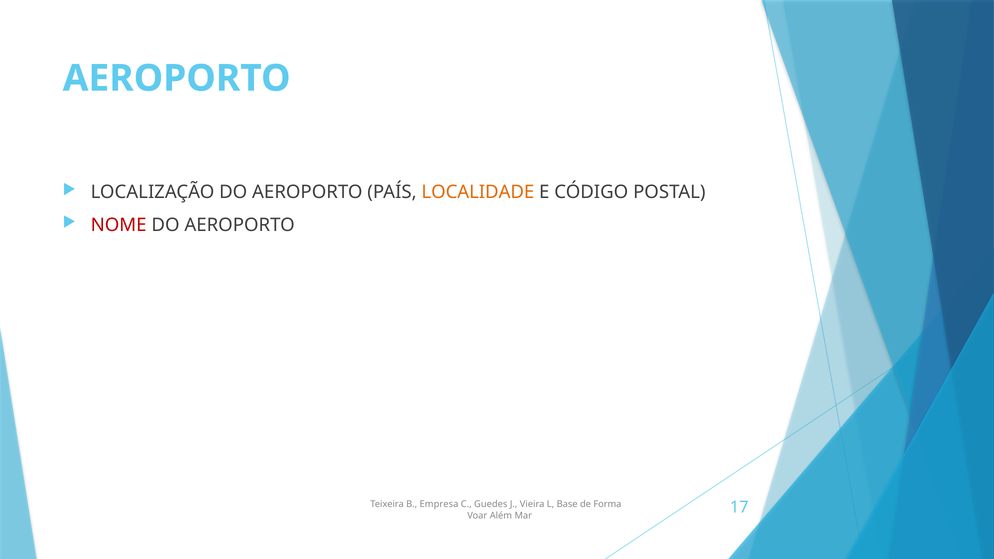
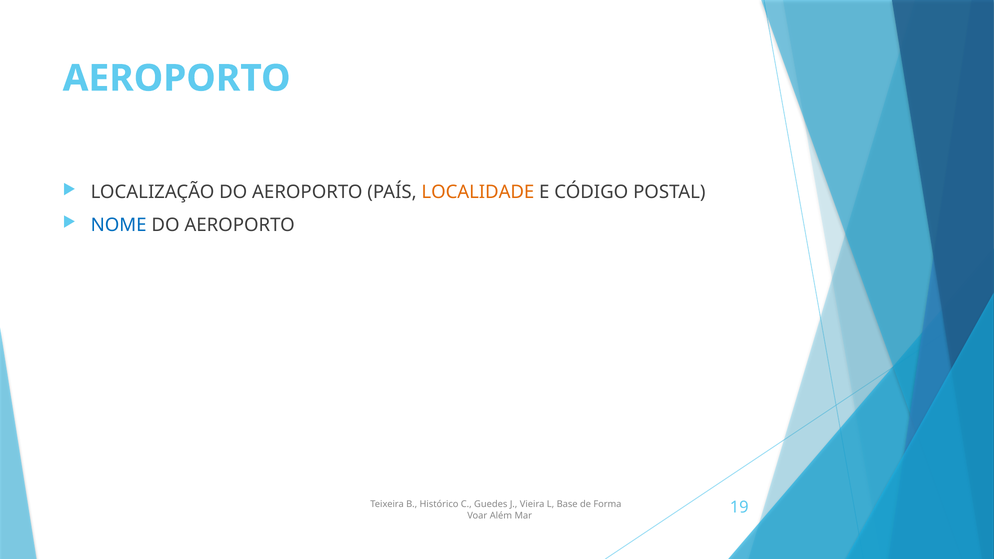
NOME colour: red -> blue
Empresa: Empresa -> Histórico
17: 17 -> 19
